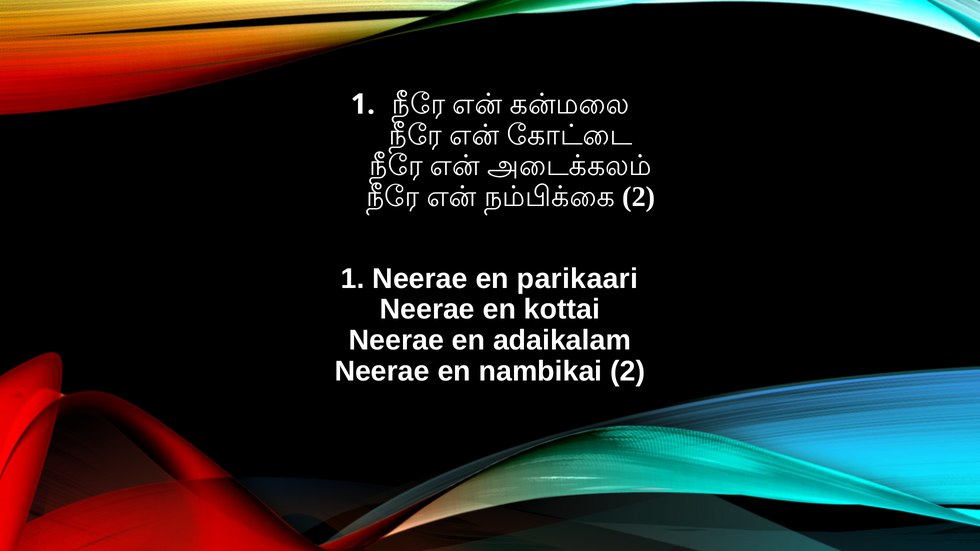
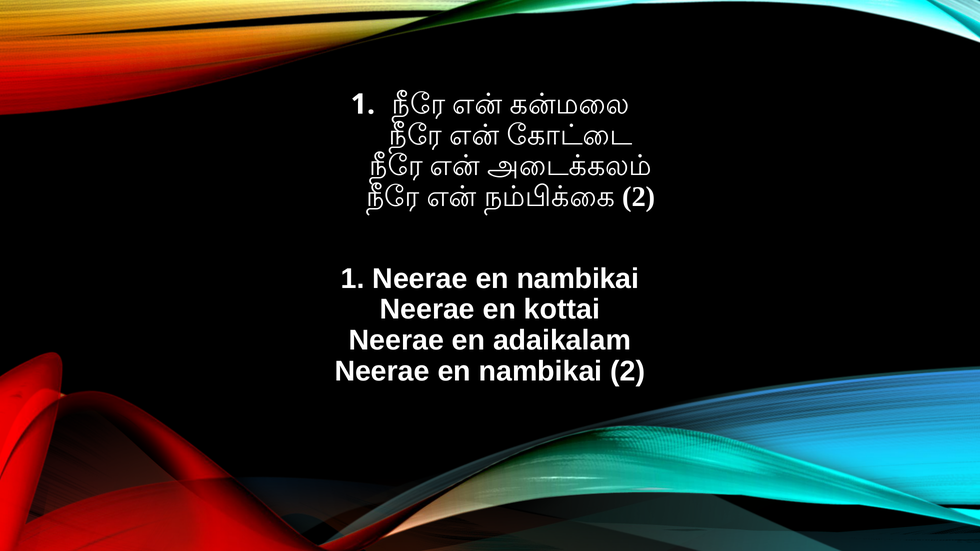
1 Neerae en parikaari: parikaari -> nambikai
